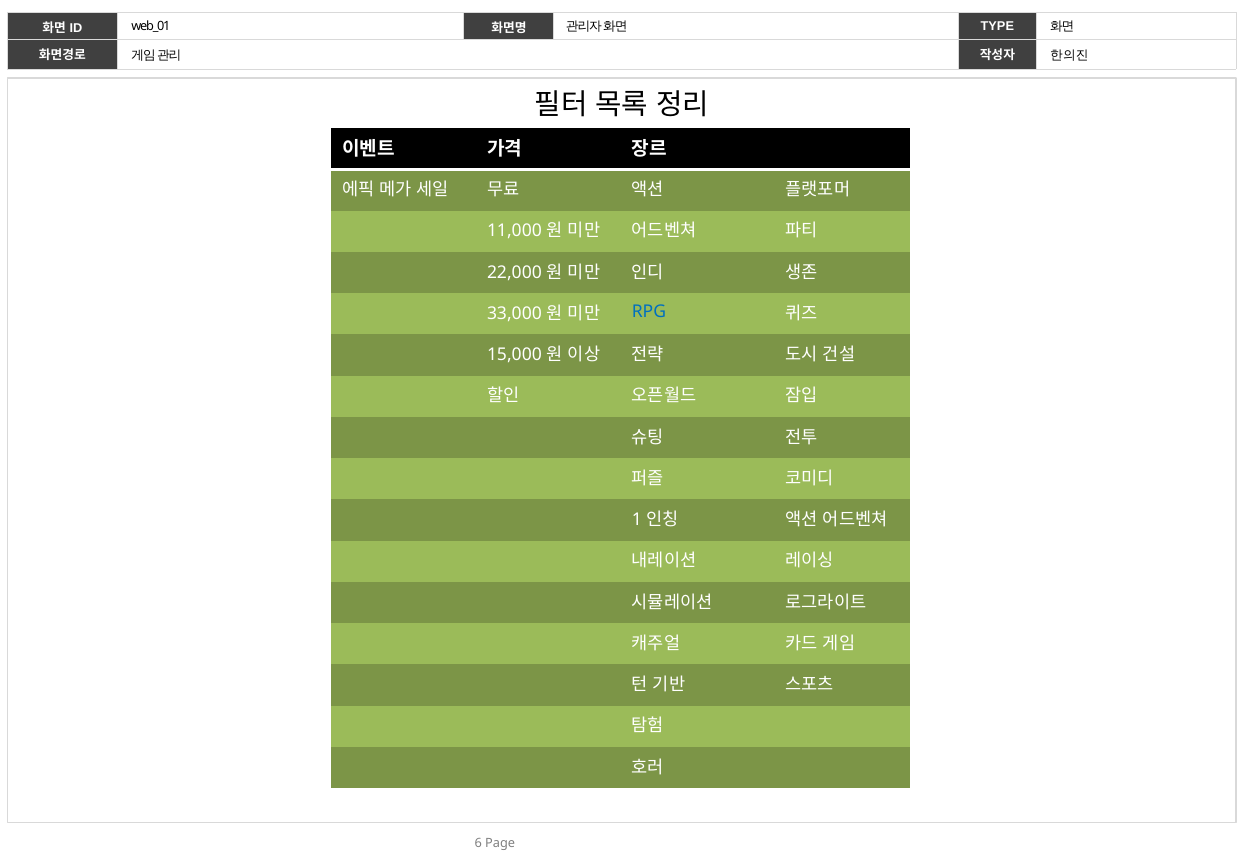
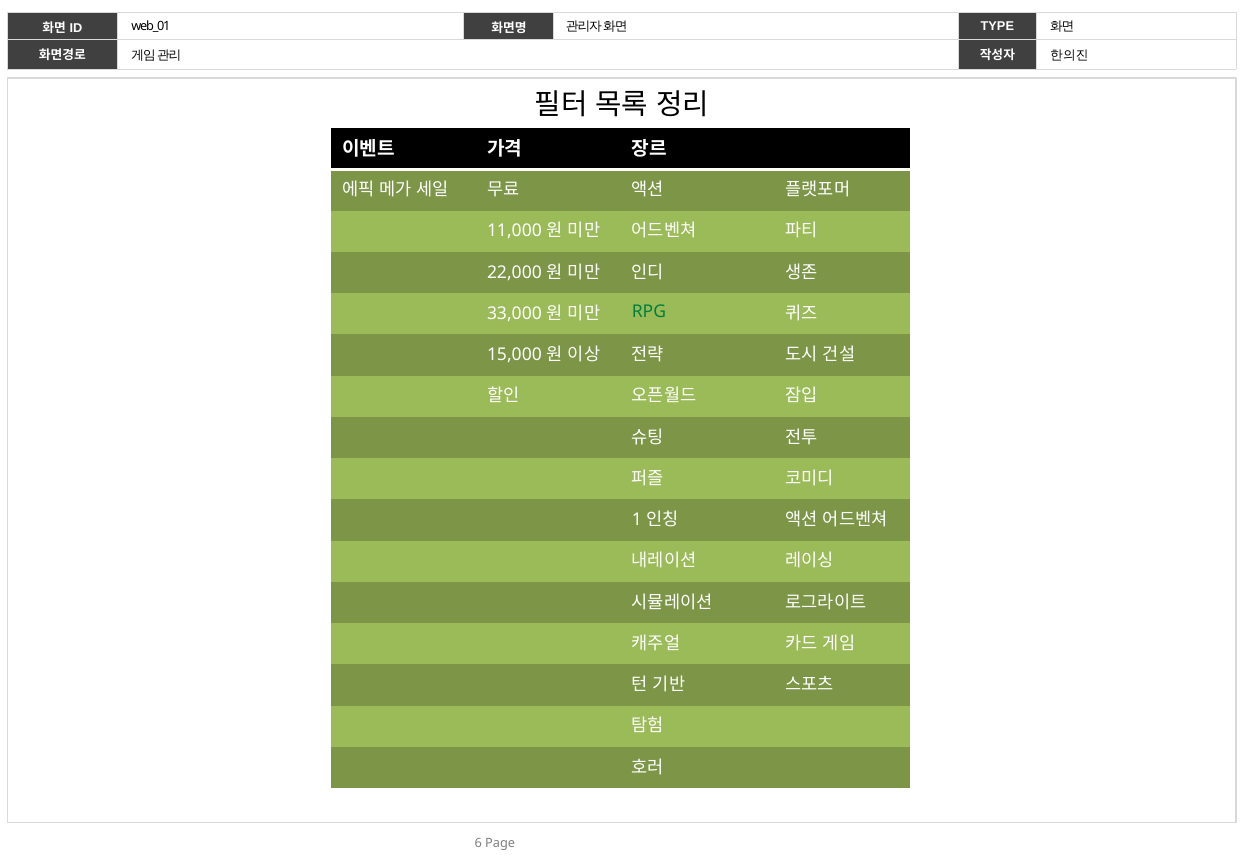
RPG colour: blue -> green
